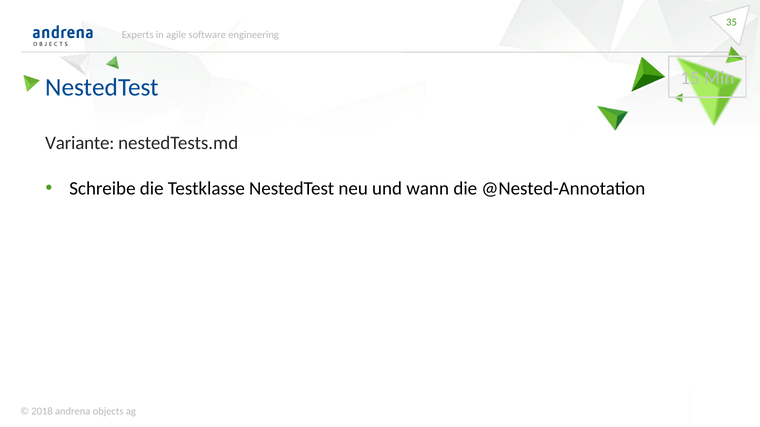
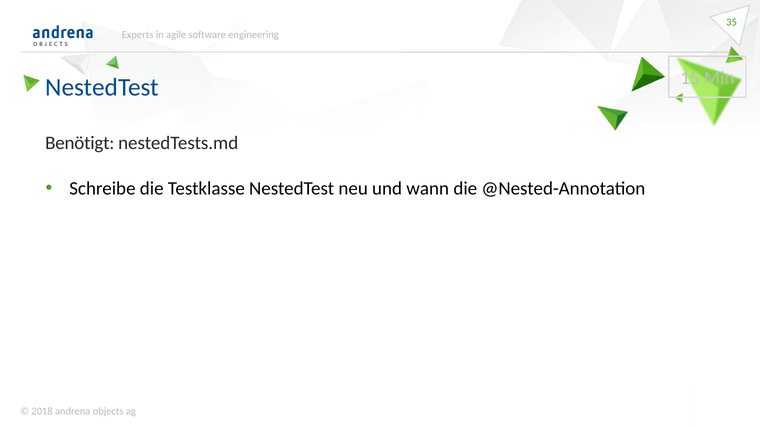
Variante: Variante -> Benötigt
